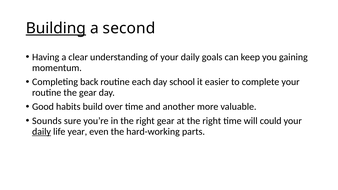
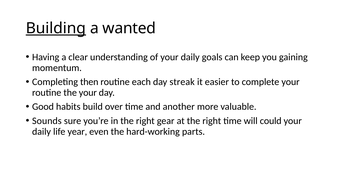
second: second -> wanted
back: back -> then
school: school -> streak
the gear: gear -> your
daily at (42, 132) underline: present -> none
